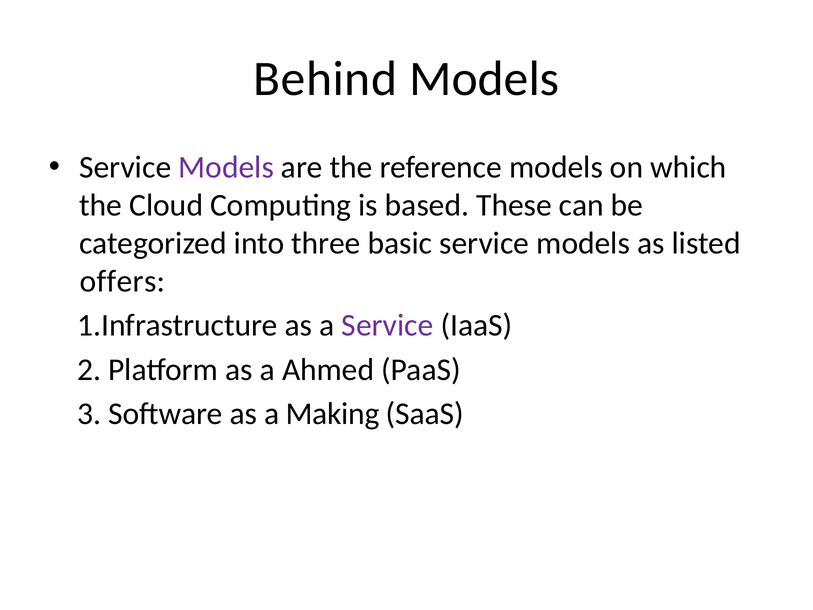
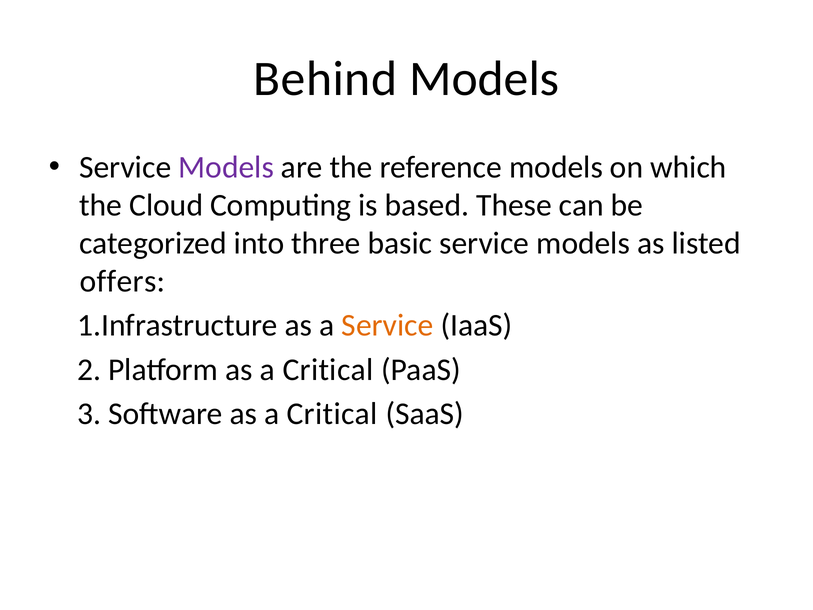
Service at (387, 325) colour: purple -> orange
Platform as a Ahmed: Ahmed -> Critical
Software as a Making: Making -> Critical
